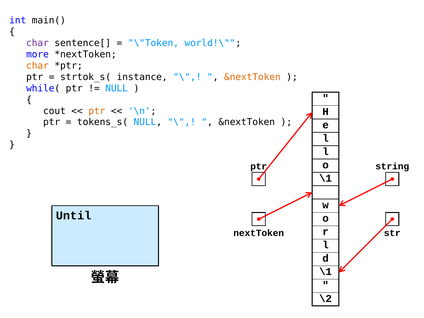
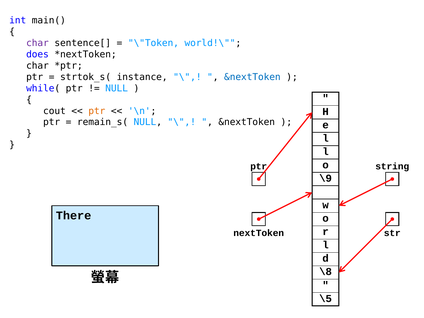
more: more -> does
char at (37, 66) colour: orange -> black
&nextToken at (252, 77) colour: orange -> blue
tokens_s(: tokens_s( -> remain_s(
\1 at (326, 178): \1 -> \9
Until: Until -> There
\1 at (326, 272): \1 -> \8
\2: \2 -> \5
